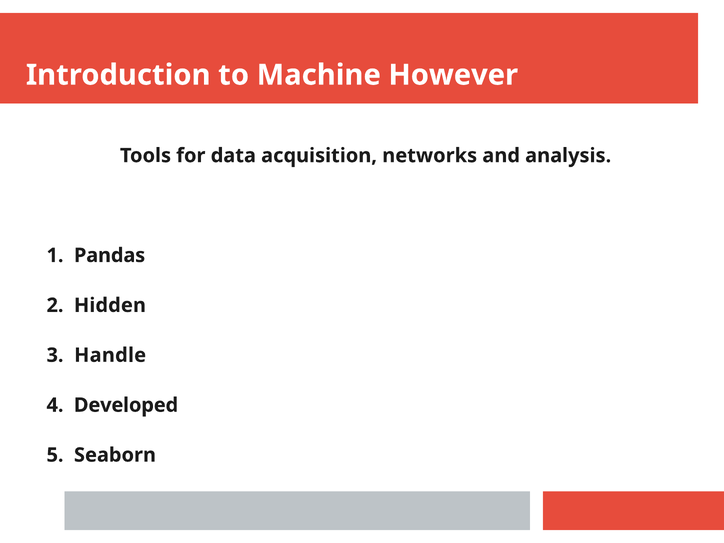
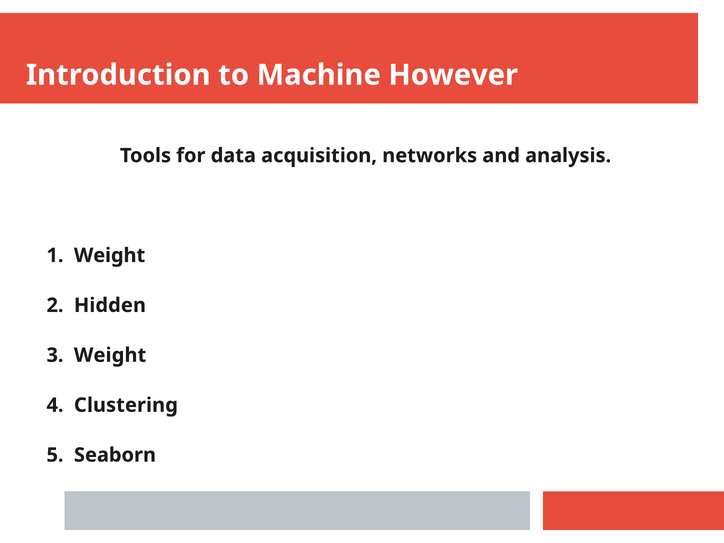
1 Pandas: Pandas -> Weight
3 Handle: Handle -> Weight
Developed: Developed -> Clustering
